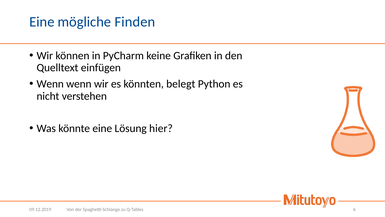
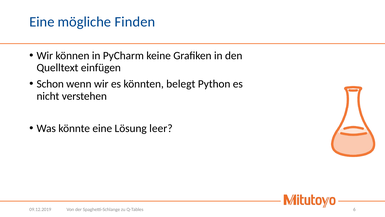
Wenn at (50, 84): Wenn -> Schon
hier: hier -> leer
